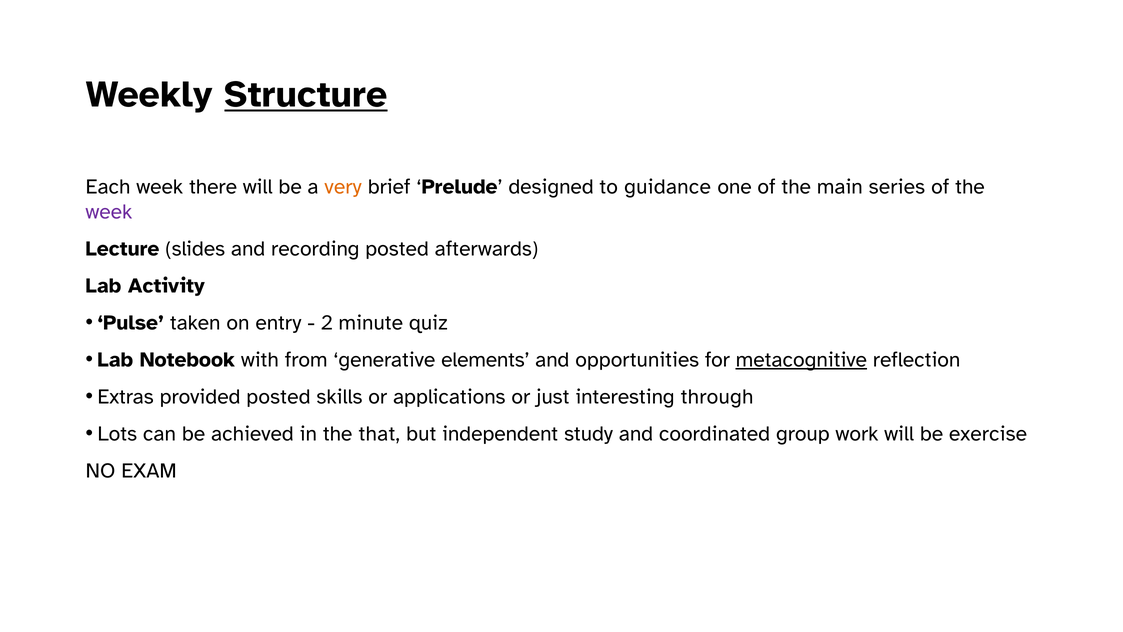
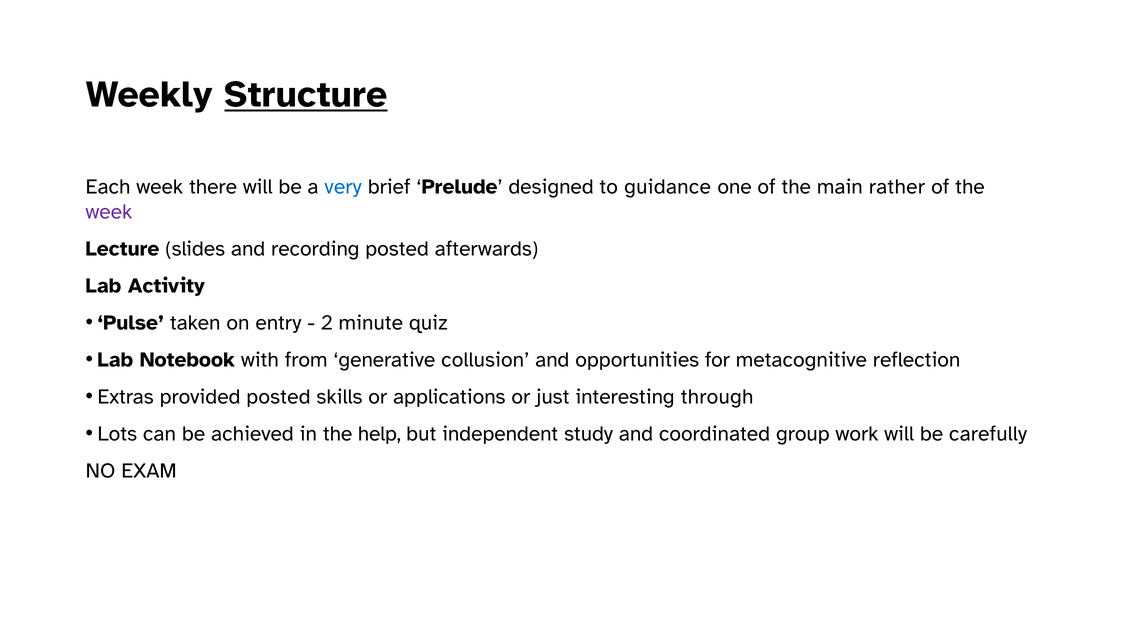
very colour: orange -> blue
series: series -> rather
elements: elements -> collusion
metacognitive underline: present -> none
that: that -> help
exercise: exercise -> carefully
